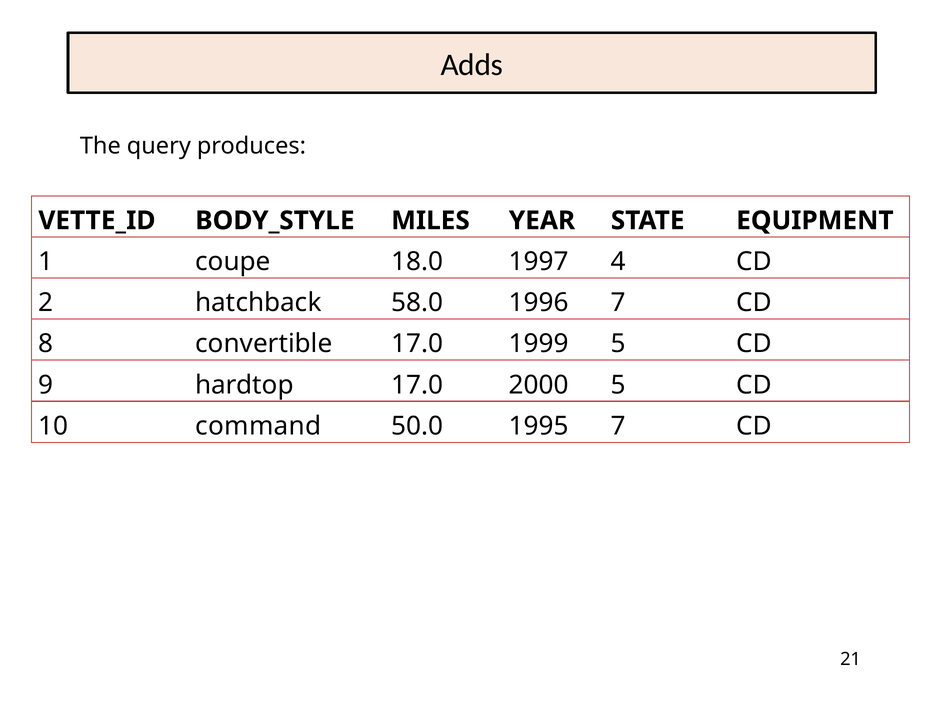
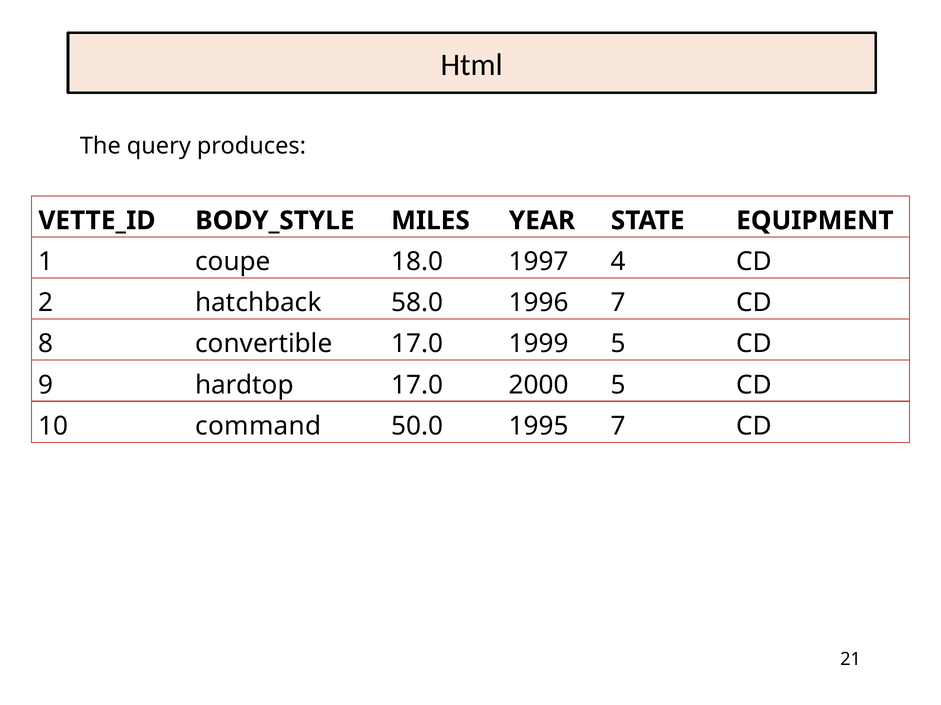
Adds: Adds -> Html
